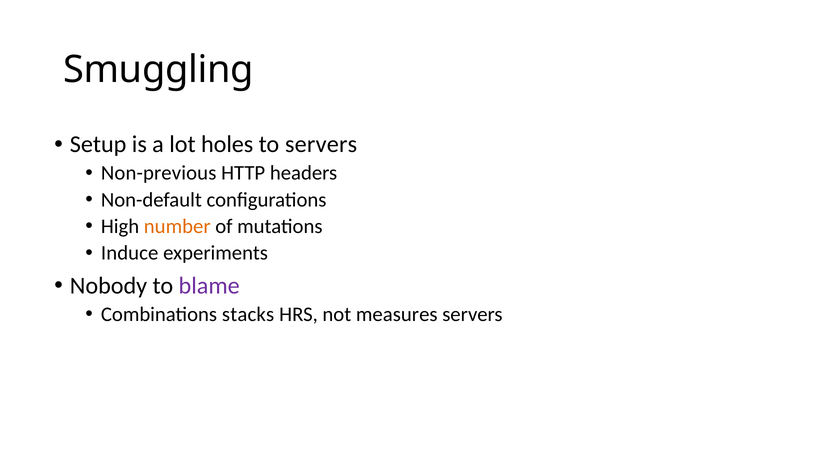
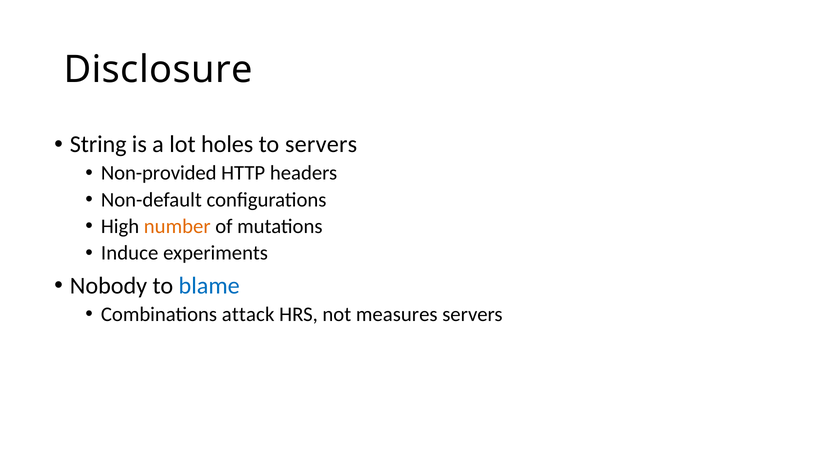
Smuggling: Smuggling -> Disclosure
Setup: Setup -> String
Non-previous: Non-previous -> Non-provided
blame colour: purple -> blue
stacks: stacks -> attack
